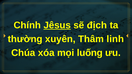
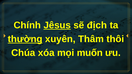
thường underline: none -> present
linh: linh -> thôi
luống: luống -> muốn
